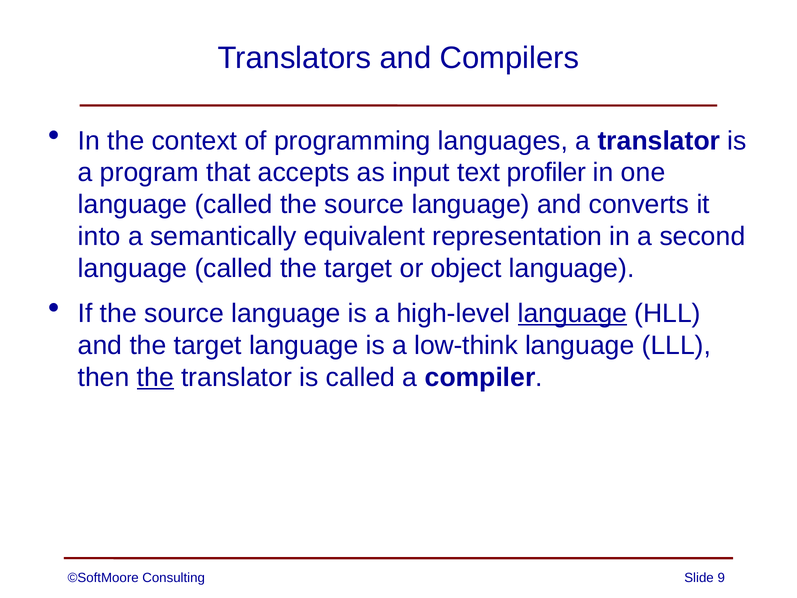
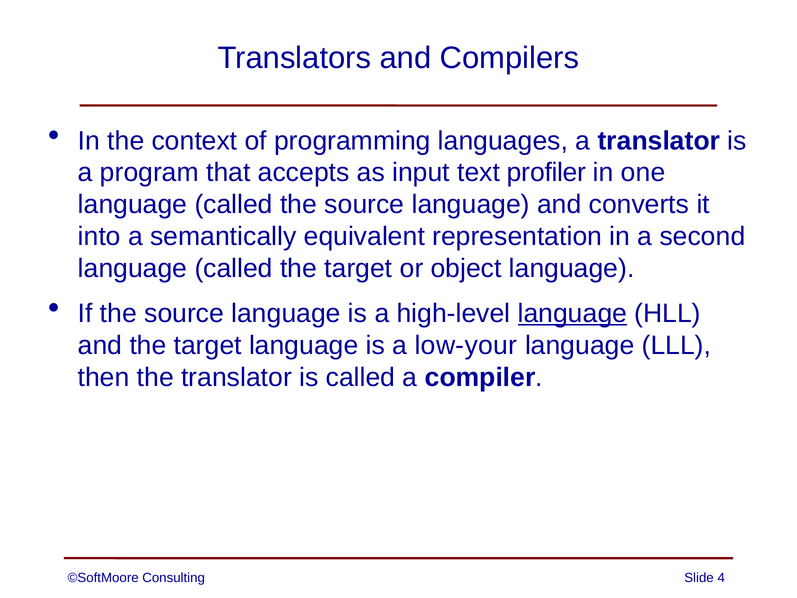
low-think: low-think -> low-your
the at (155, 377) underline: present -> none
9: 9 -> 4
